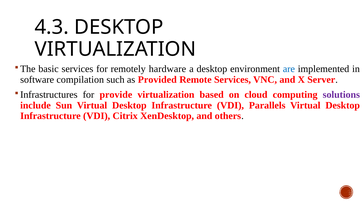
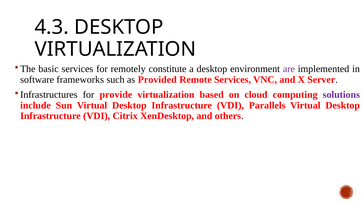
hardware: hardware -> constitute
are colour: blue -> purple
compilation: compilation -> frameworks
